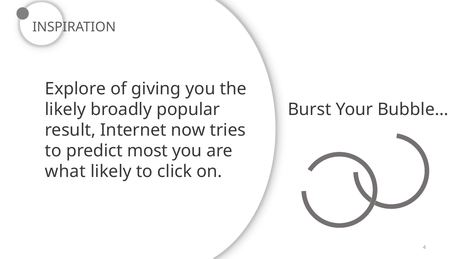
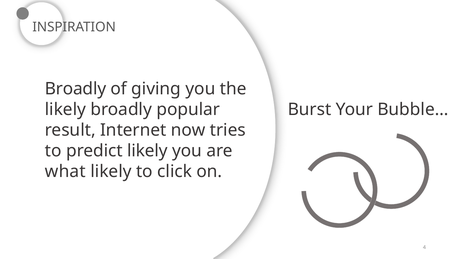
Explore at (75, 89): Explore -> Broadly
predict most: most -> likely
